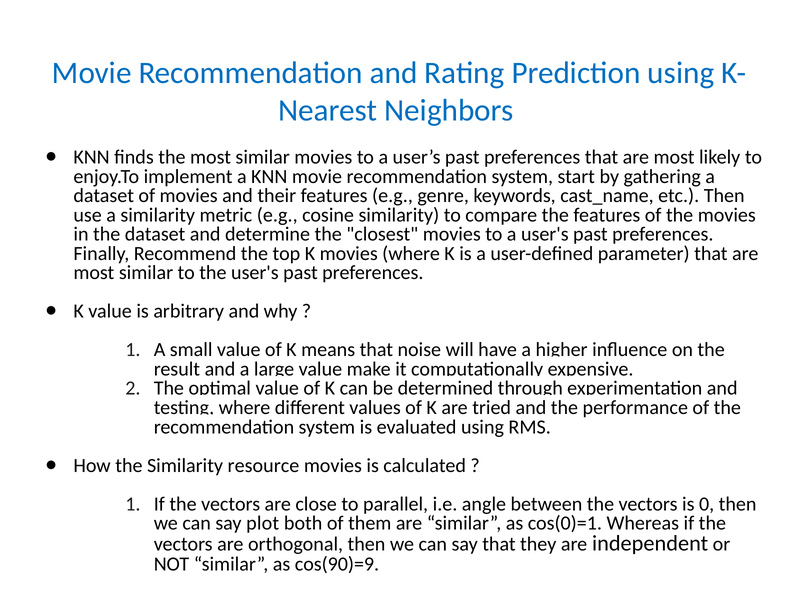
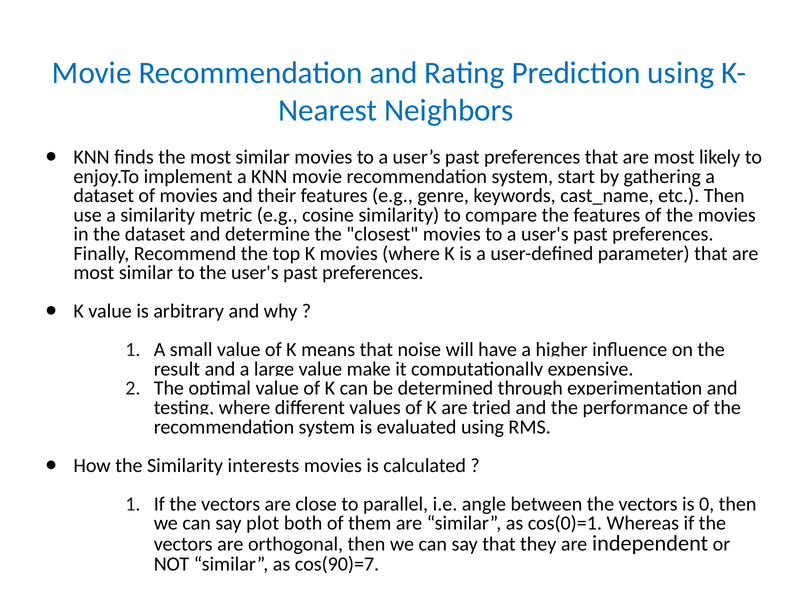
resource: resource -> interests
cos(90)=9: cos(90)=9 -> cos(90)=7
